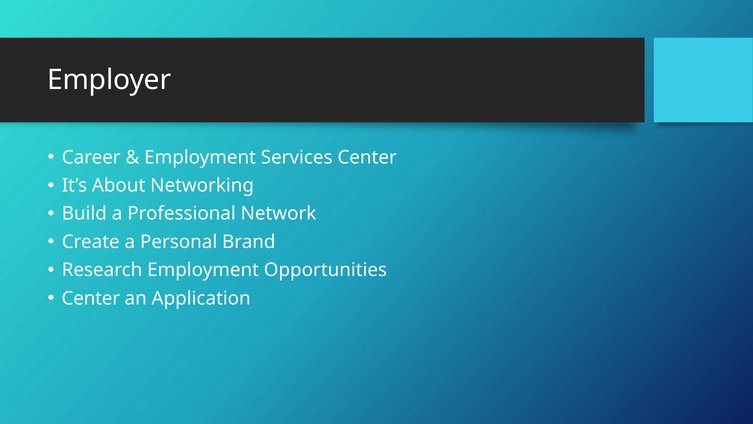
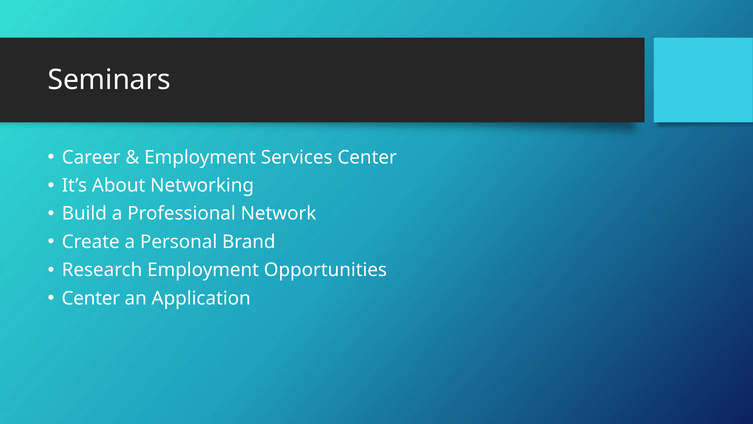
Employer: Employer -> Seminars
